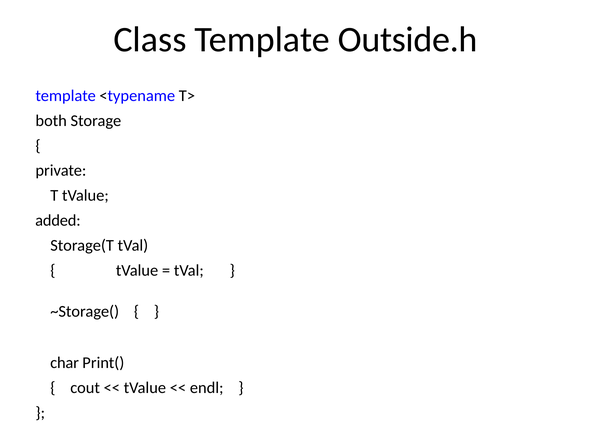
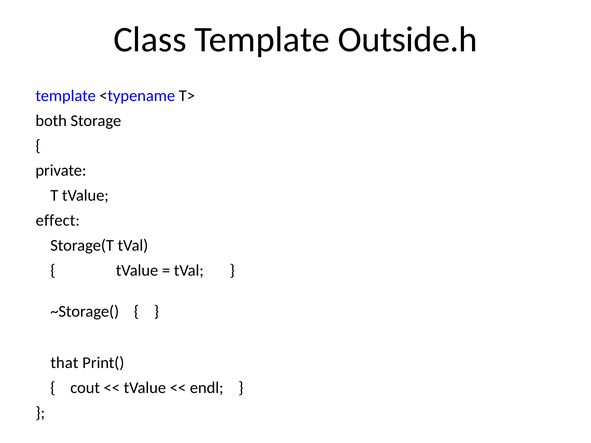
added: added -> effect
char: char -> that
